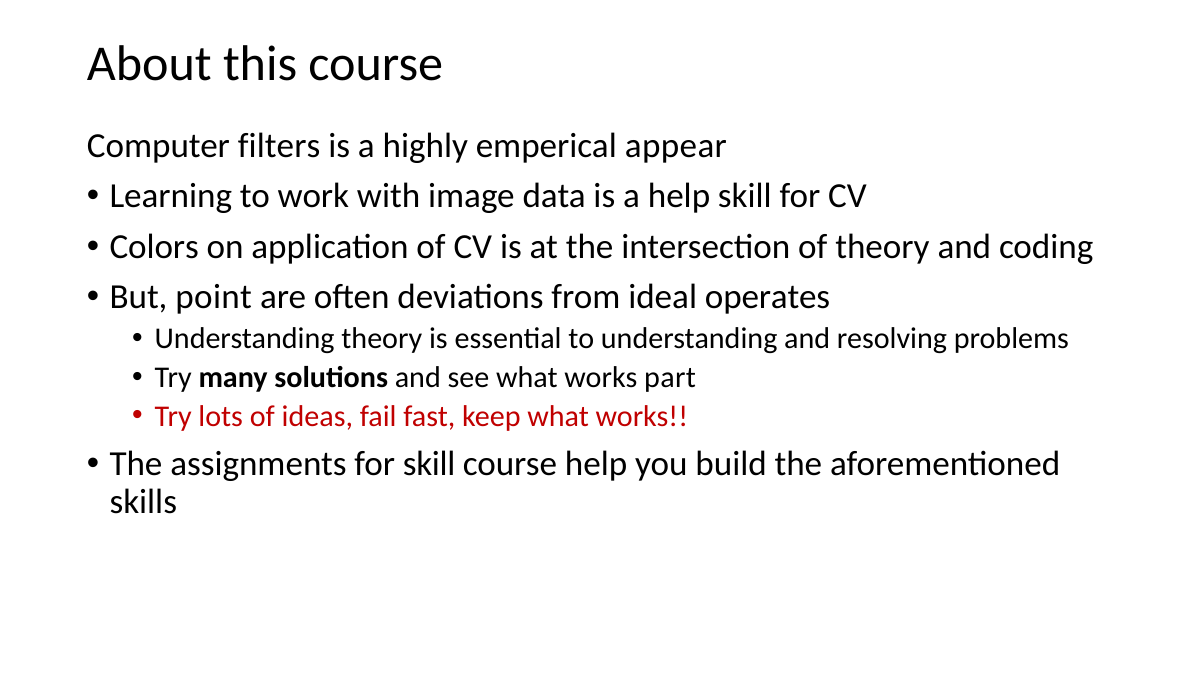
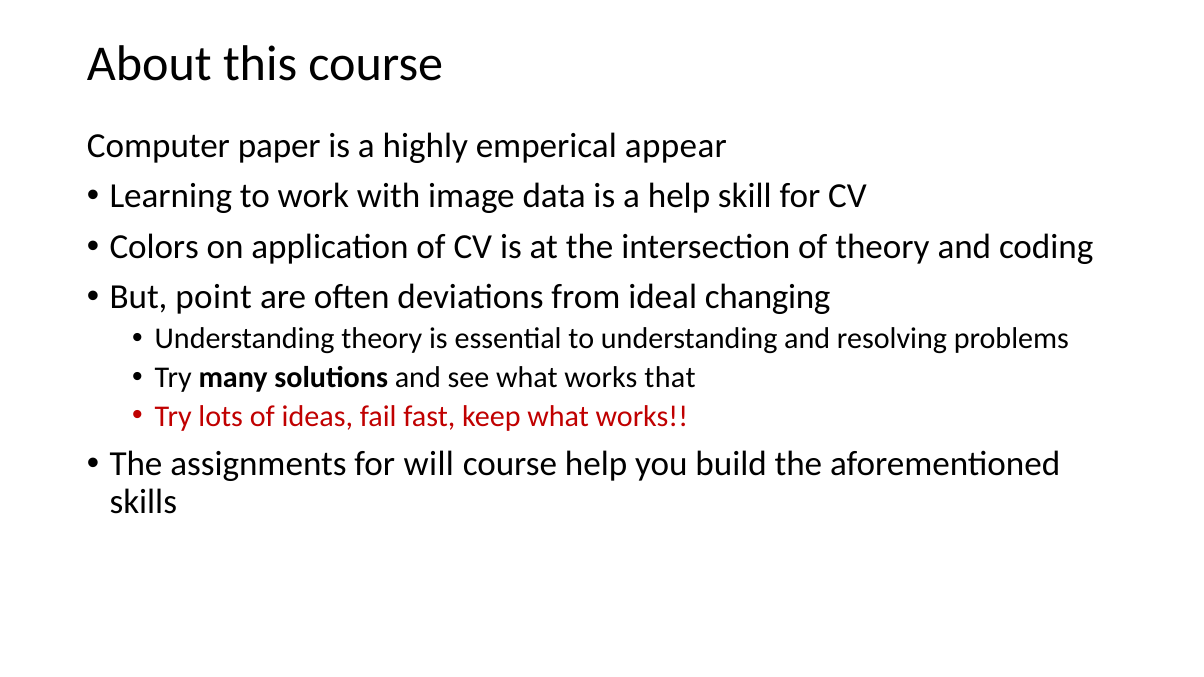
filters: filters -> paper
operates: operates -> changing
part: part -> that
for skill: skill -> will
